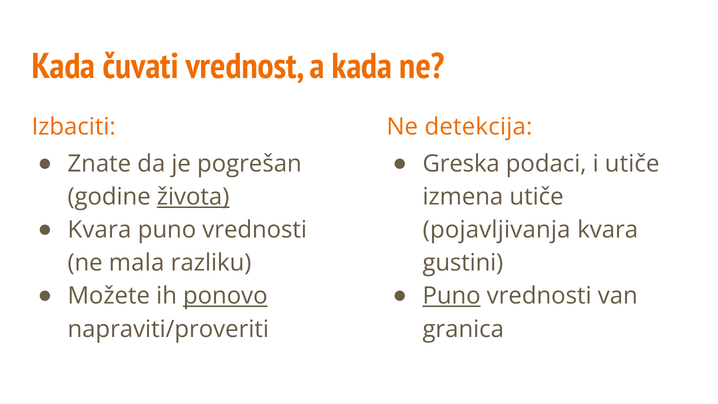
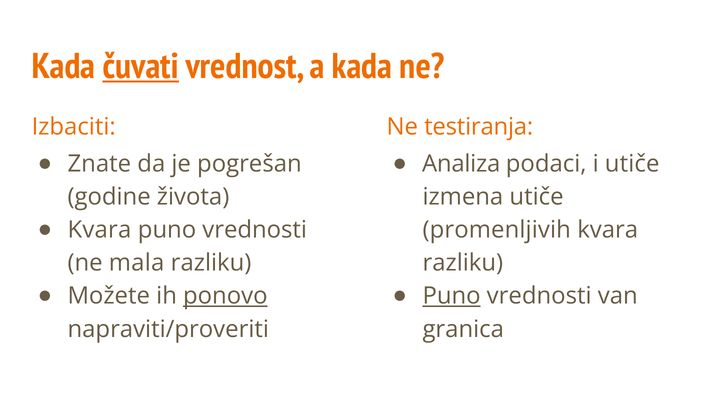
čuvati underline: none -> present
detekcija: detekcija -> testiranja
Greska: Greska -> Analiza
života underline: present -> none
pojavljivanja: pojavljivanja -> promenljivih
gustini at (463, 263): gustini -> razliku
